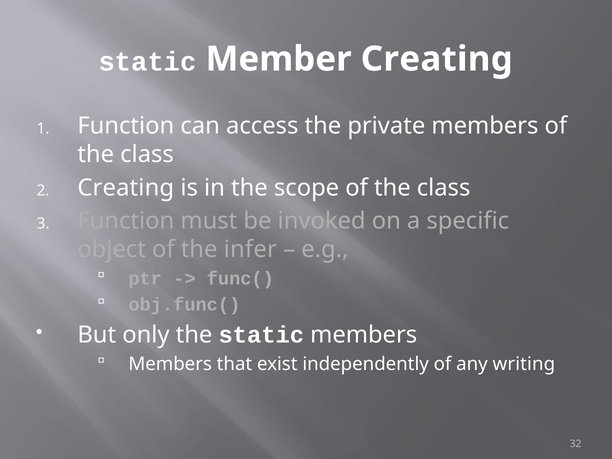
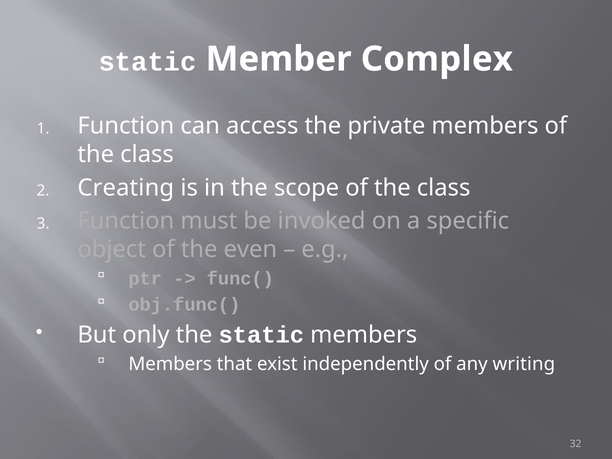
Member Creating: Creating -> Complex
infer: infer -> even
